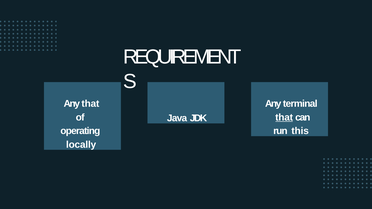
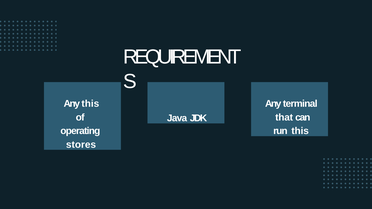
Any that: that -> this
that at (284, 117) underline: present -> none
locally: locally -> stores
